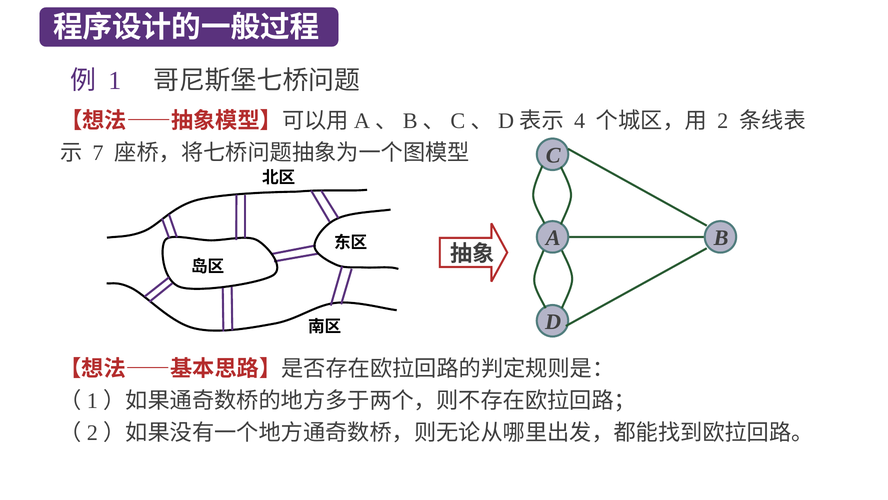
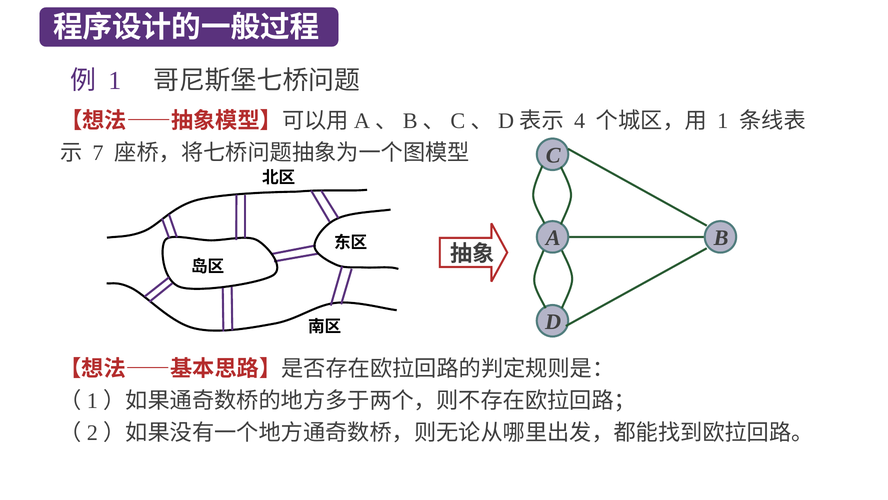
2 at (723, 121): 2 -> 1
